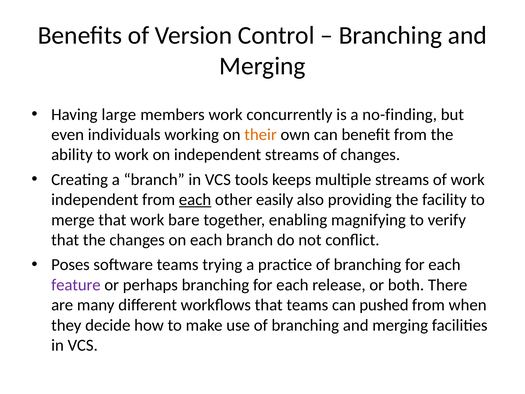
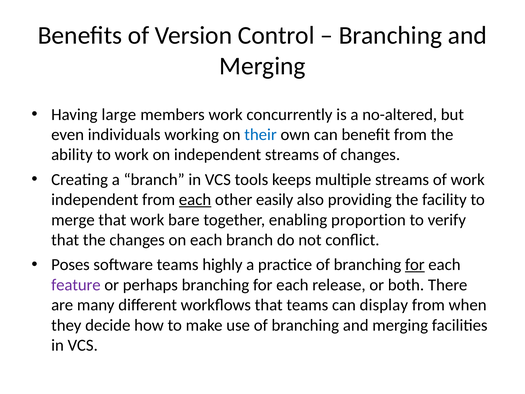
no-finding: no-finding -> no-altered
their colour: orange -> blue
magnifying: magnifying -> proportion
trying: trying -> highly
for at (415, 265) underline: none -> present
pushed: pushed -> display
